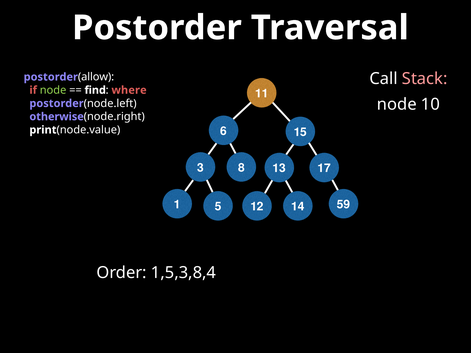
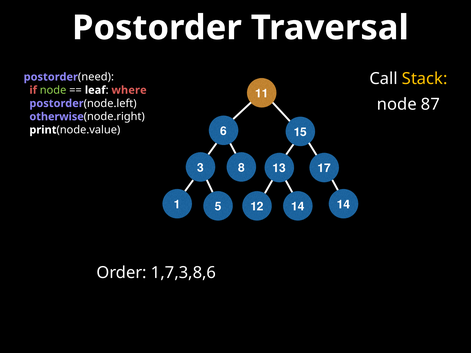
Stack colour: pink -> yellow
allow: allow -> need
find: find -> leaf
10: 10 -> 87
59 at (344, 205): 59 -> 14
1,5,3,8,4: 1,5,3,8,4 -> 1,7,3,8,6
